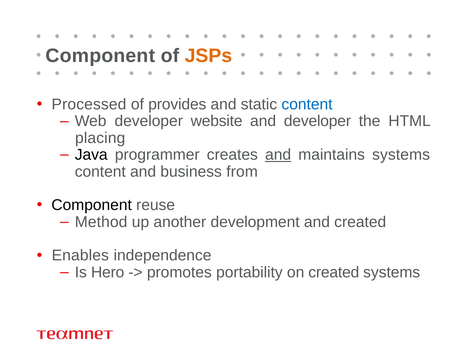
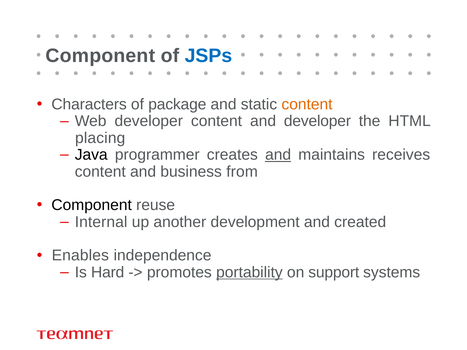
JSPs colour: orange -> blue
Processed: Processed -> Characters
provides: provides -> package
content at (307, 104) colour: blue -> orange
developer website: website -> content
maintains systems: systems -> receives
Method: Method -> Internal
Hero: Hero -> Hard
portability underline: none -> present
on created: created -> support
